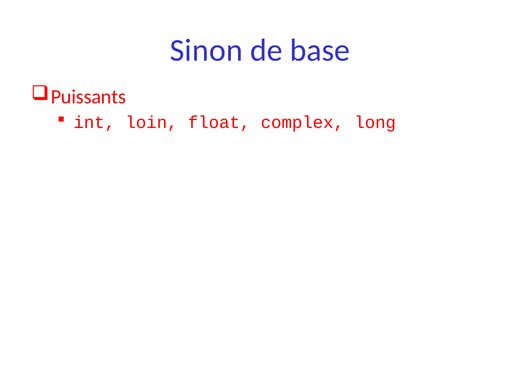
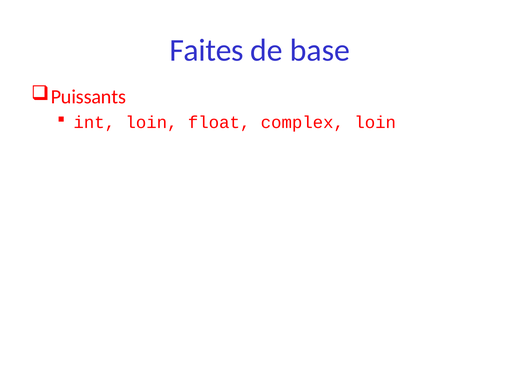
Sinon: Sinon -> Faites
complex long: long -> loin
